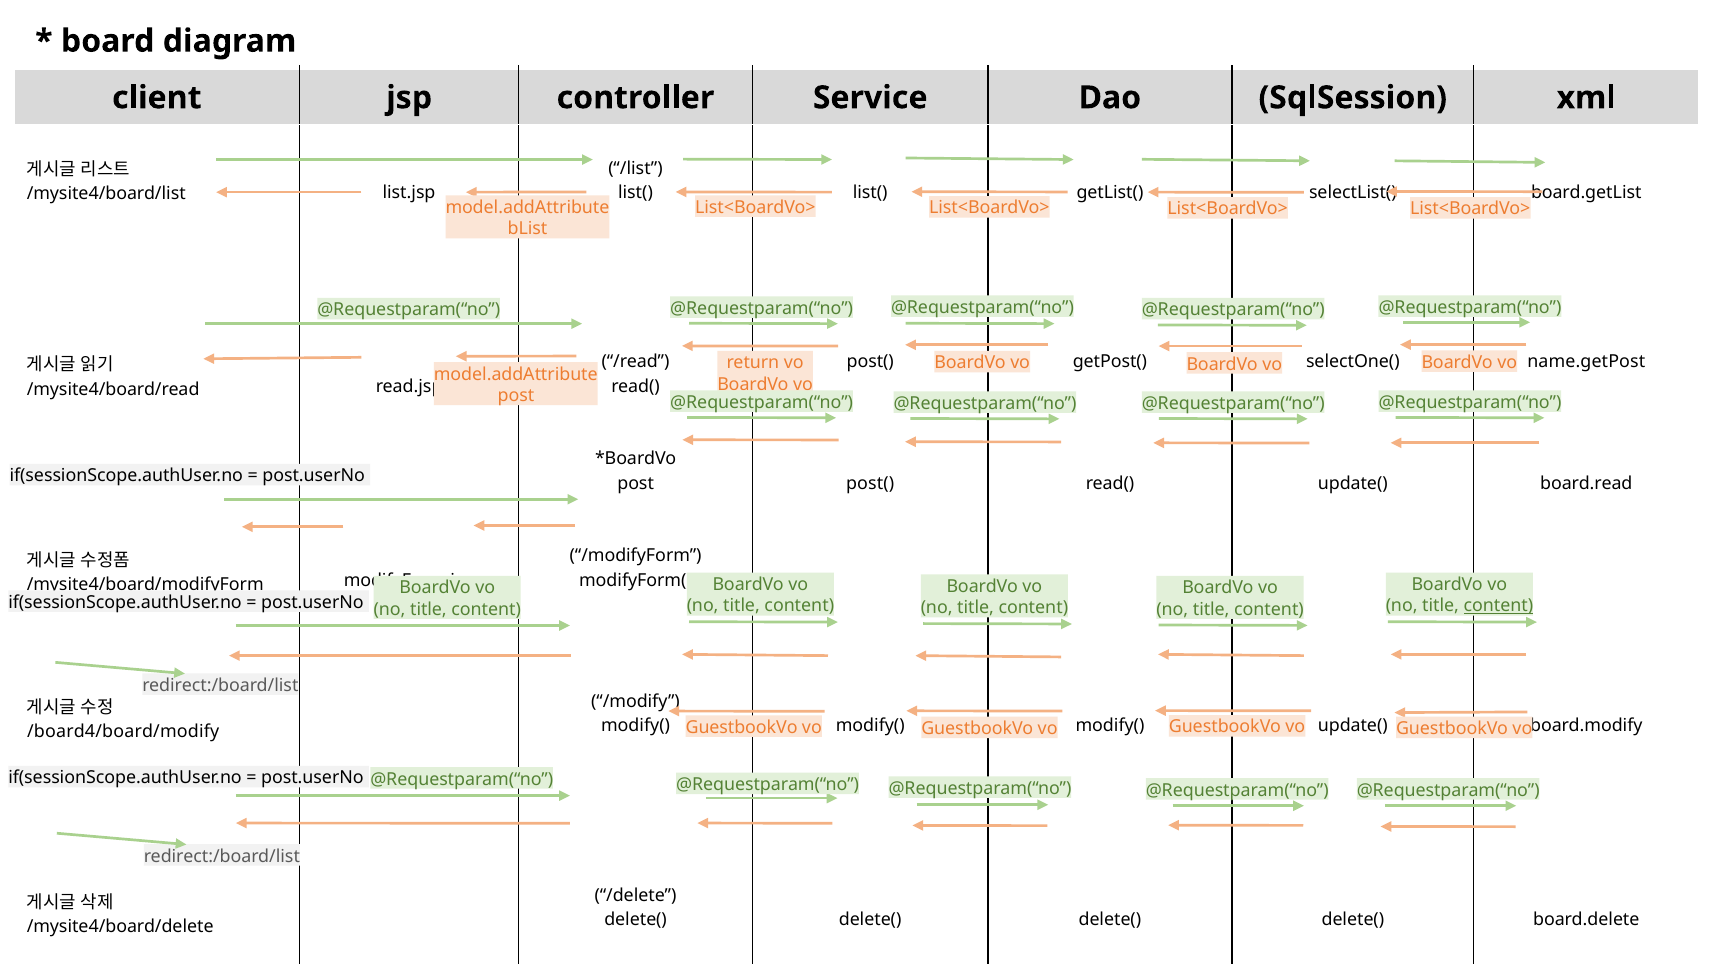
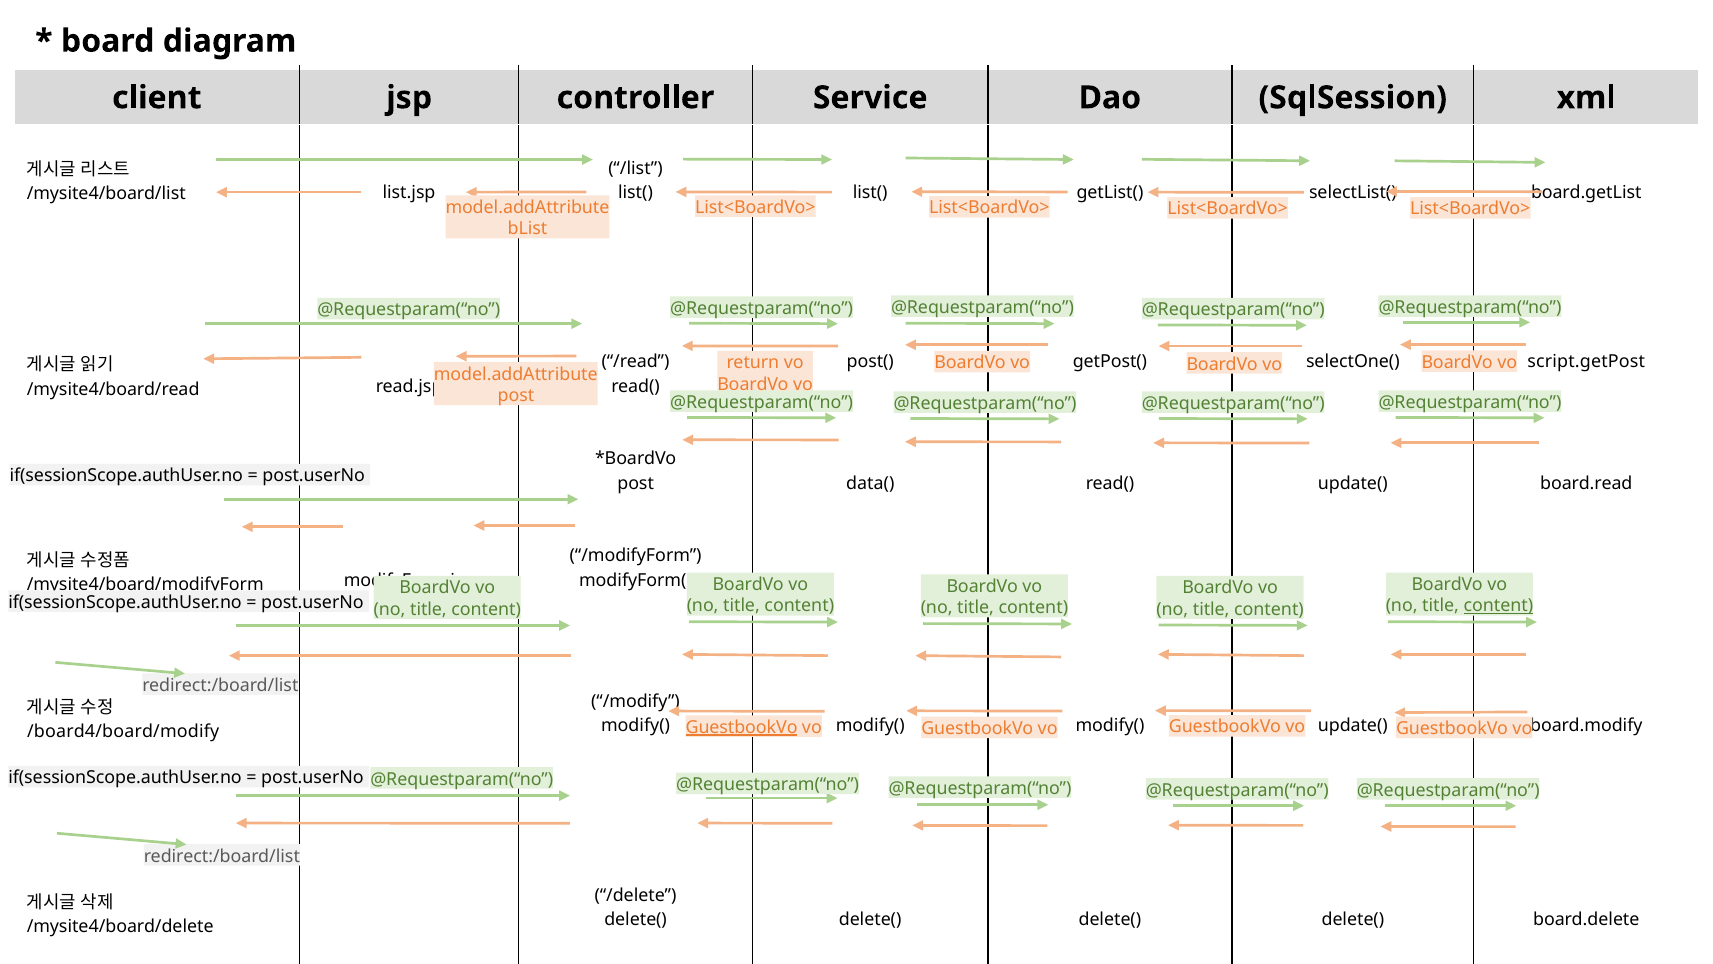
name.getPost: name.getPost -> script.getPost
post( at (870, 483): post( -> data(
GuestbookVo at (742, 727) underline: none -> present
